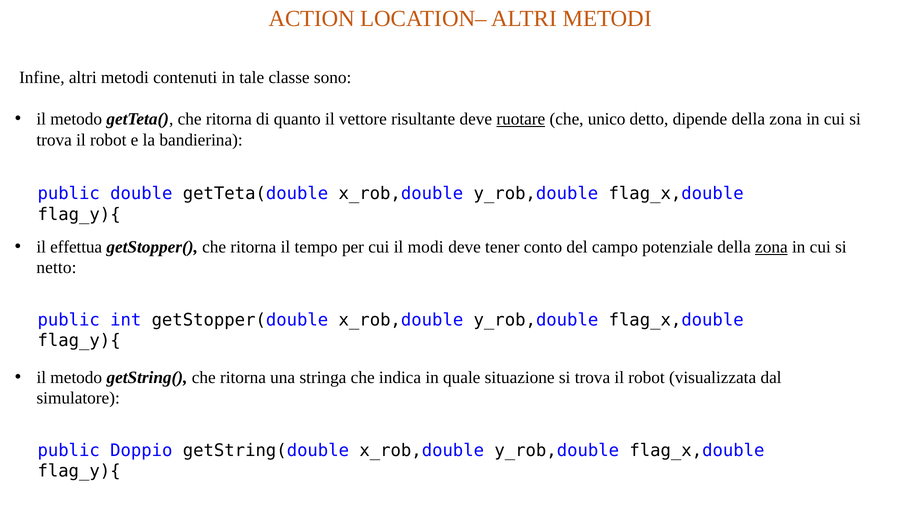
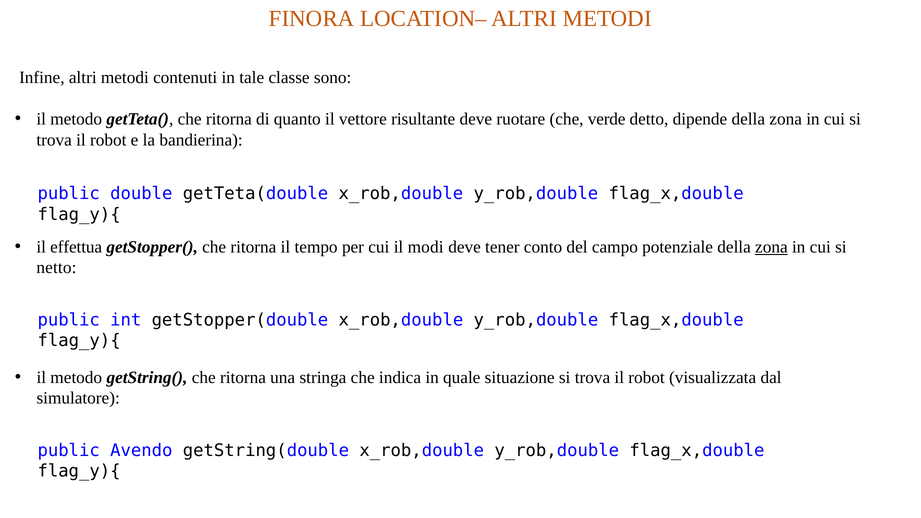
ACTION: ACTION -> FINORA
ruotare underline: present -> none
unico: unico -> verde
Doppio: Doppio -> Avendo
